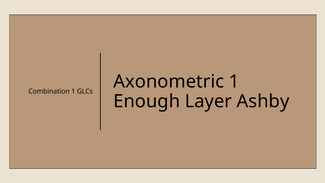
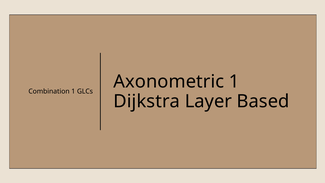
Enough: Enough -> Dijkstra
Ashby: Ashby -> Based
